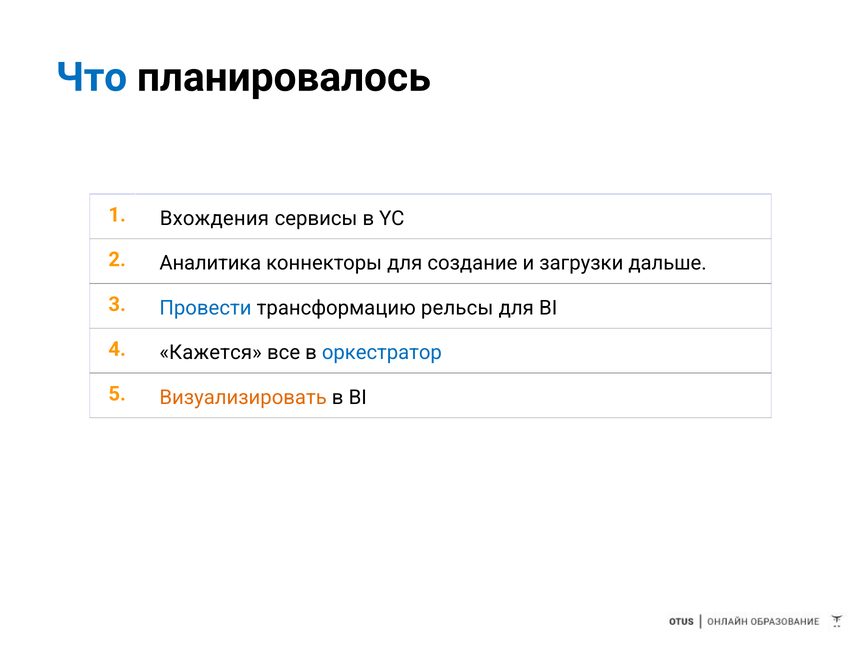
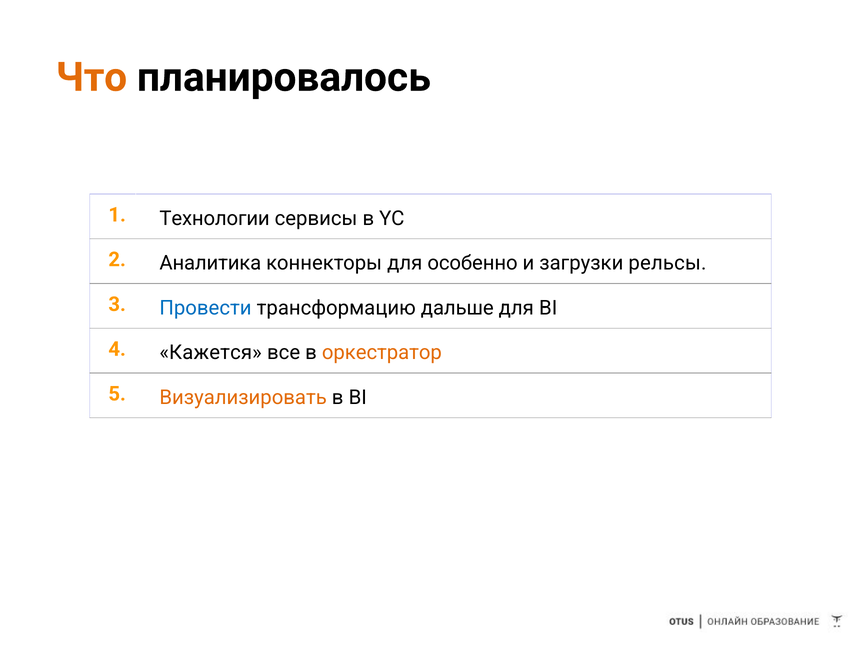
Что colour: blue -> orange
Вхождения: Вхождения -> Технологии
создание: создание -> особенно
дальше: дальше -> рельсы
рельсы: рельсы -> дальше
оркестратор colour: blue -> orange
